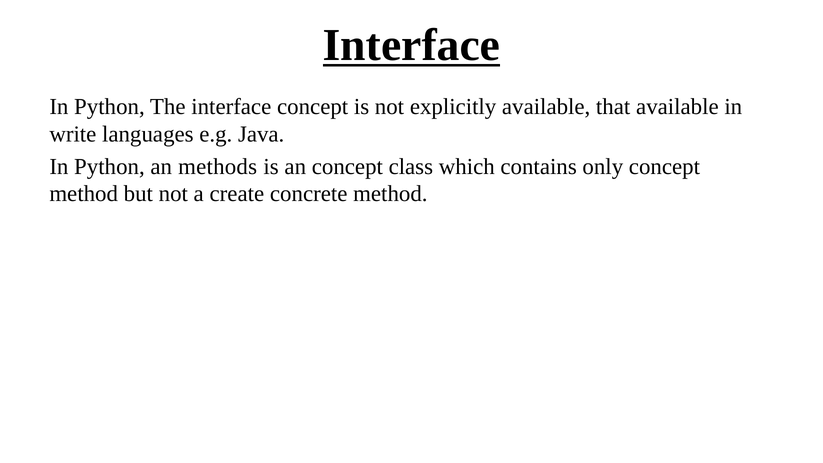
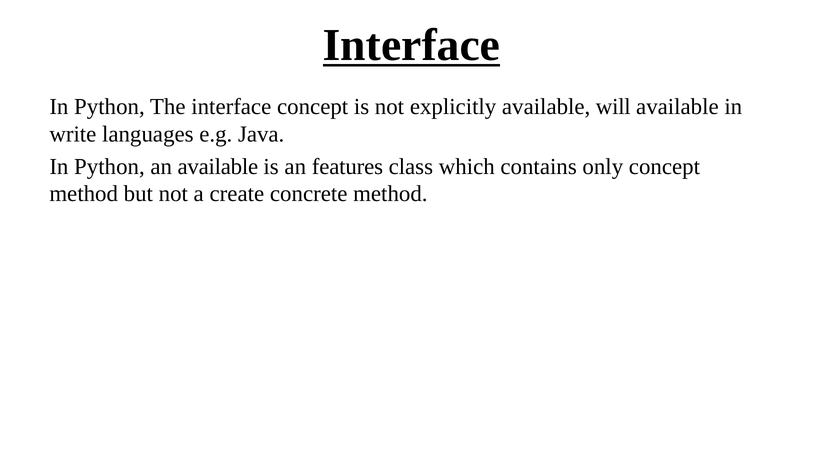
that: that -> will
an methods: methods -> available
an concept: concept -> features
